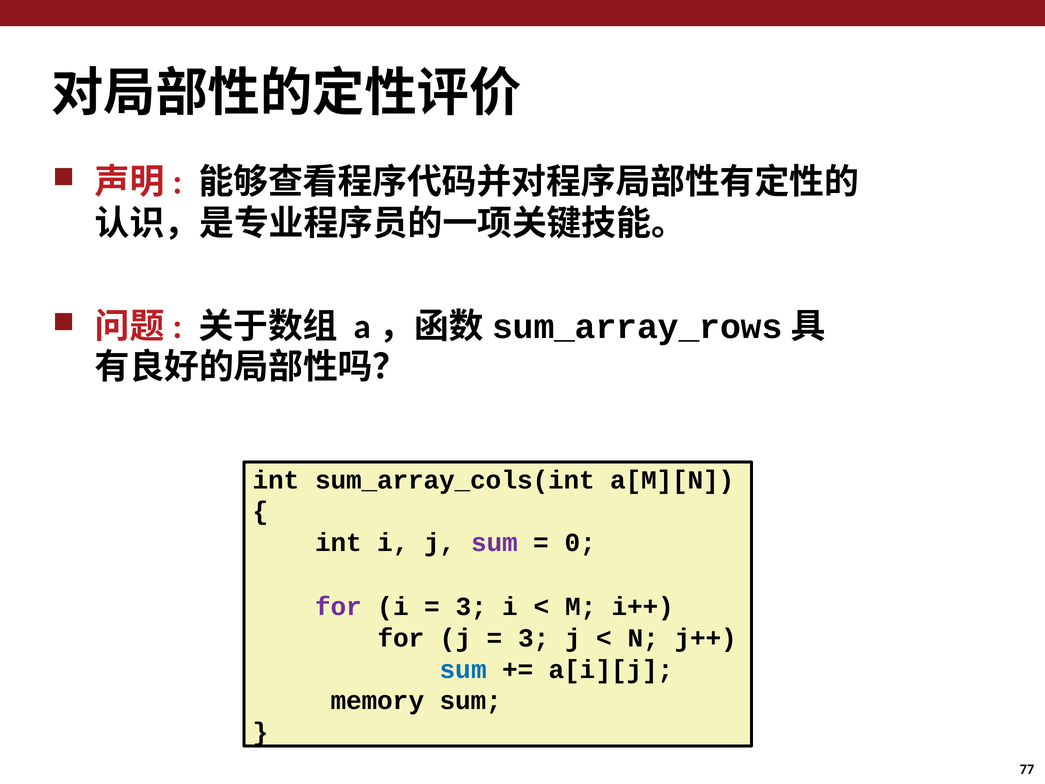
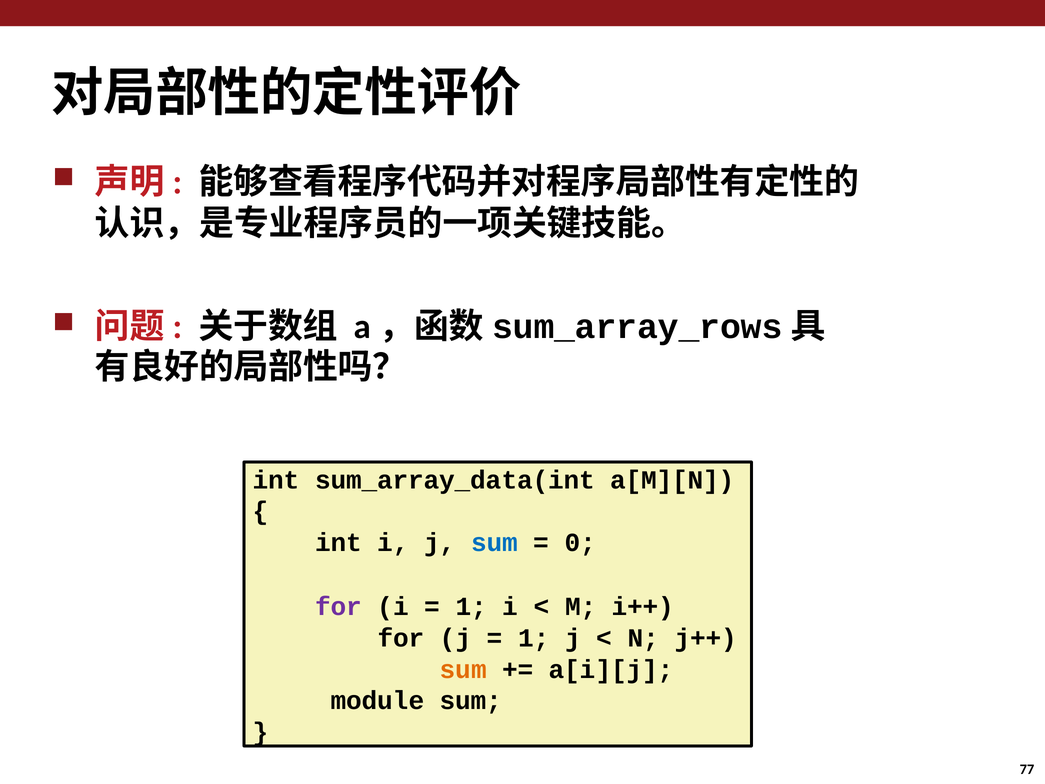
sum_array_cols(int: sum_array_cols(int -> sum_array_data(int
sum at (495, 543) colour: purple -> blue
3 at (471, 606): 3 -> 1
3 at (534, 638): 3 -> 1
sum at (463, 669) colour: blue -> orange
memory: memory -> module
